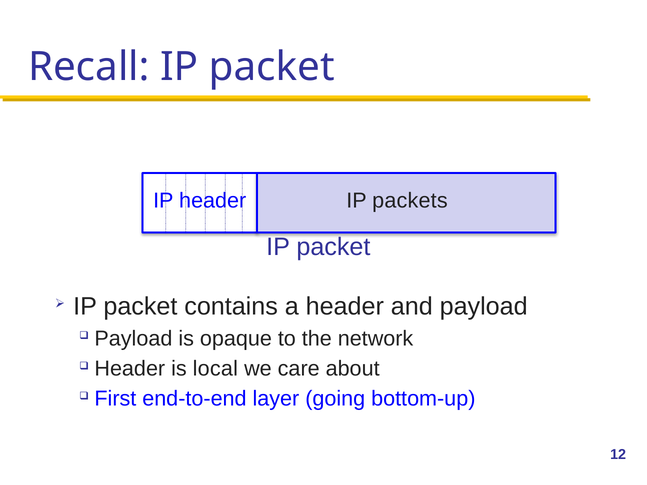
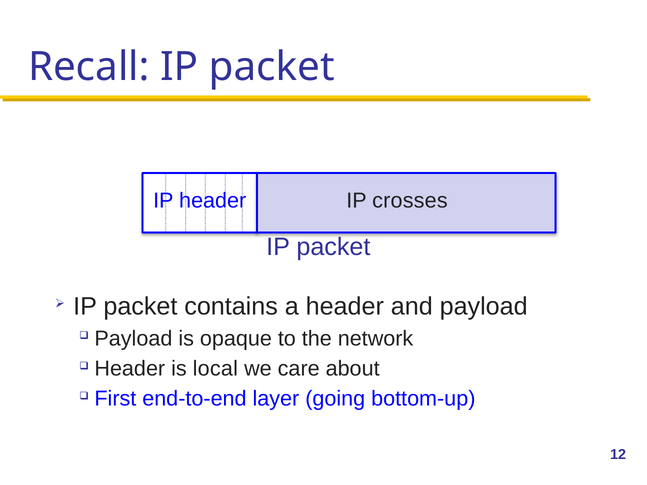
packets: packets -> crosses
